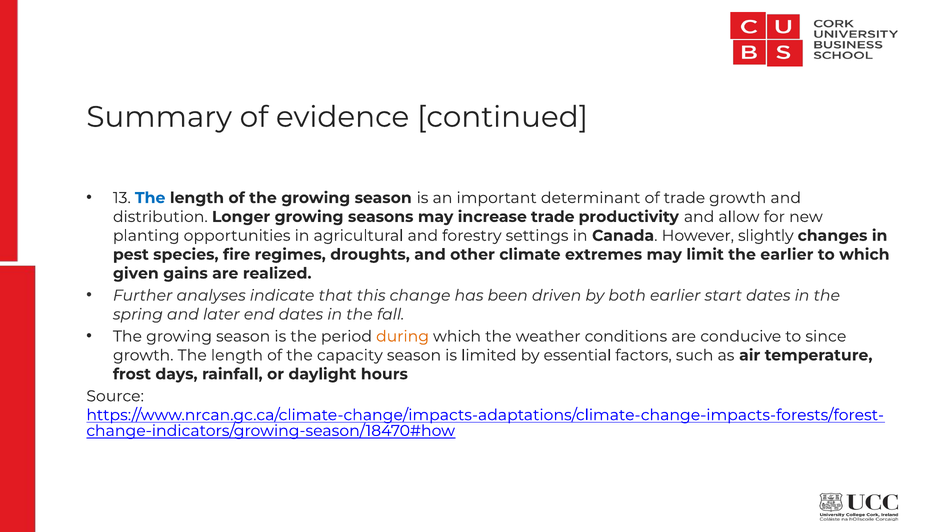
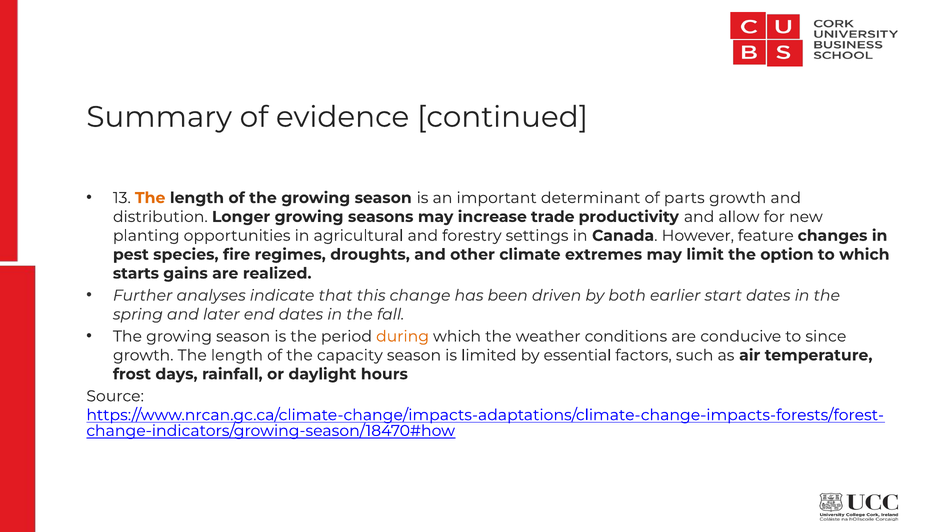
The at (150, 198) colour: blue -> orange
of trade: trade -> parts
slightly: slightly -> feature
the earlier: earlier -> option
given: given -> starts
